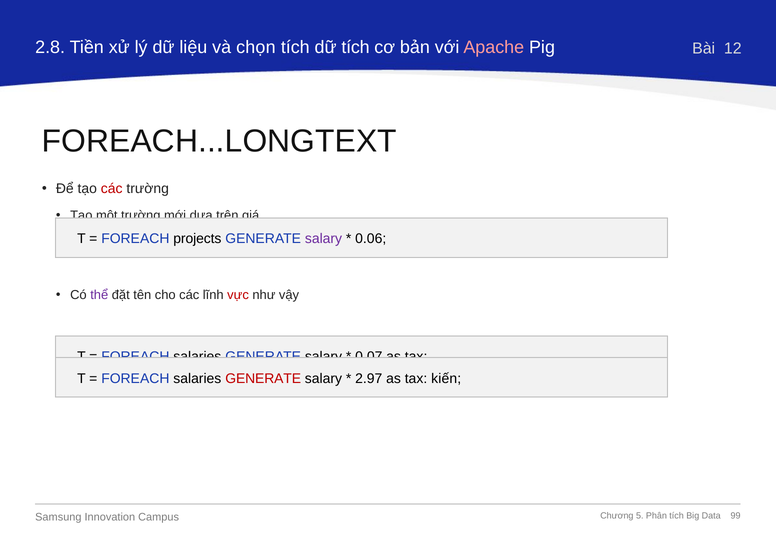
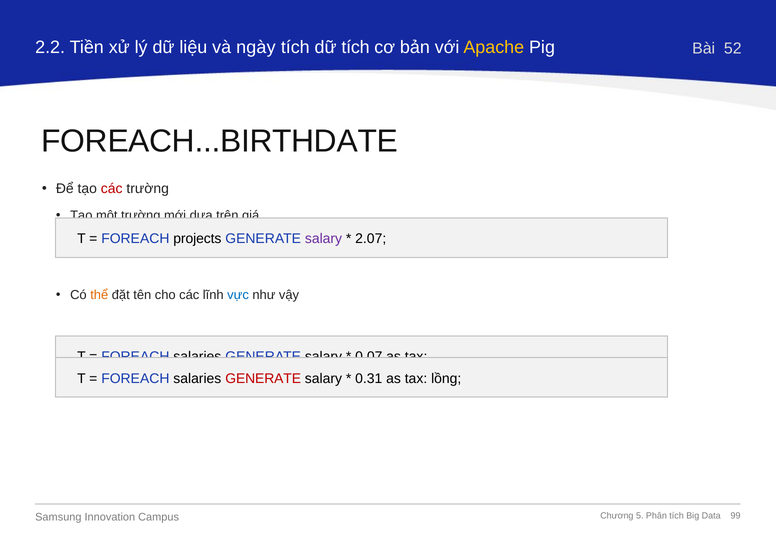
2.8: 2.8 -> 2.2
chọn: chọn -> ngày
Apache colour: pink -> yellow
12: 12 -> 52
FOREACH...LONGTEXT: FOREACH...LONGTEXT -> FOREACH...BIRTHDATE
0.06: 0.06 -> 2.07
thể colour: purple -> orange
vực colour: red -> blue
2.97: 2.97 -> 0.31
kiến: kiến -> lồng
